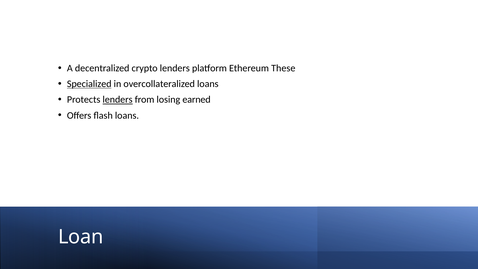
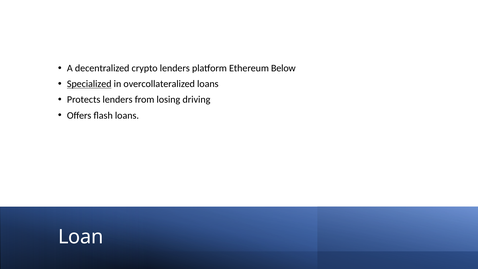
These: These -> Below
lenders at (118, 100) underline: present -> none
earned: earned -> driving
